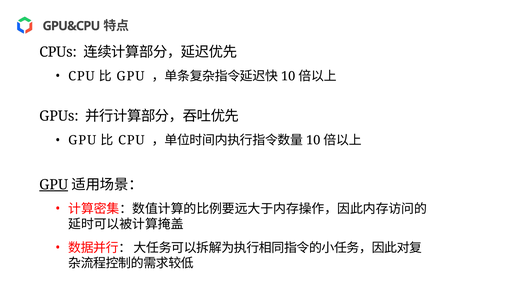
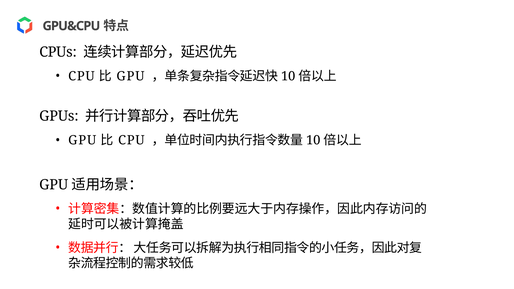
GPU at (54, 185) underline: present -> none
